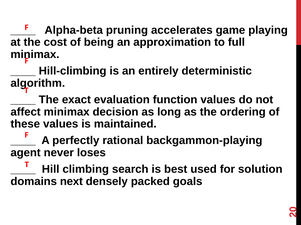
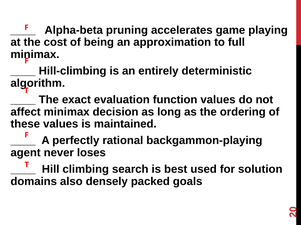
next: next -> also
